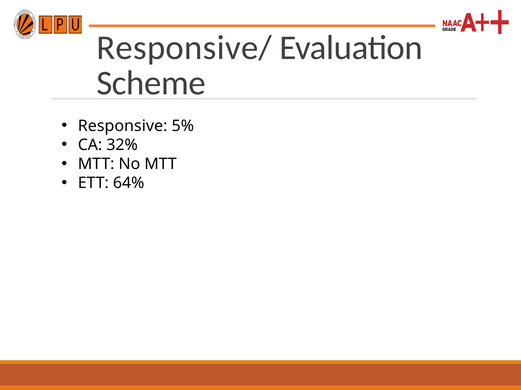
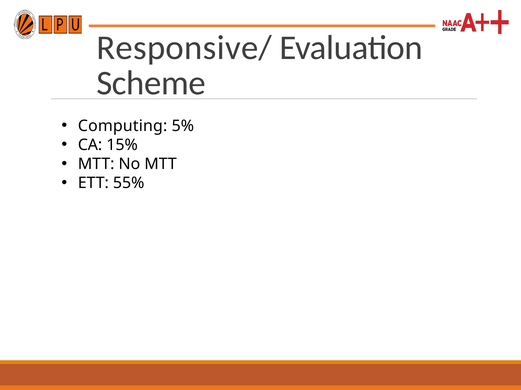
Responsive: Responsive -> Computing
32%: 32% -> 15%
64%: 64% -> 55%
